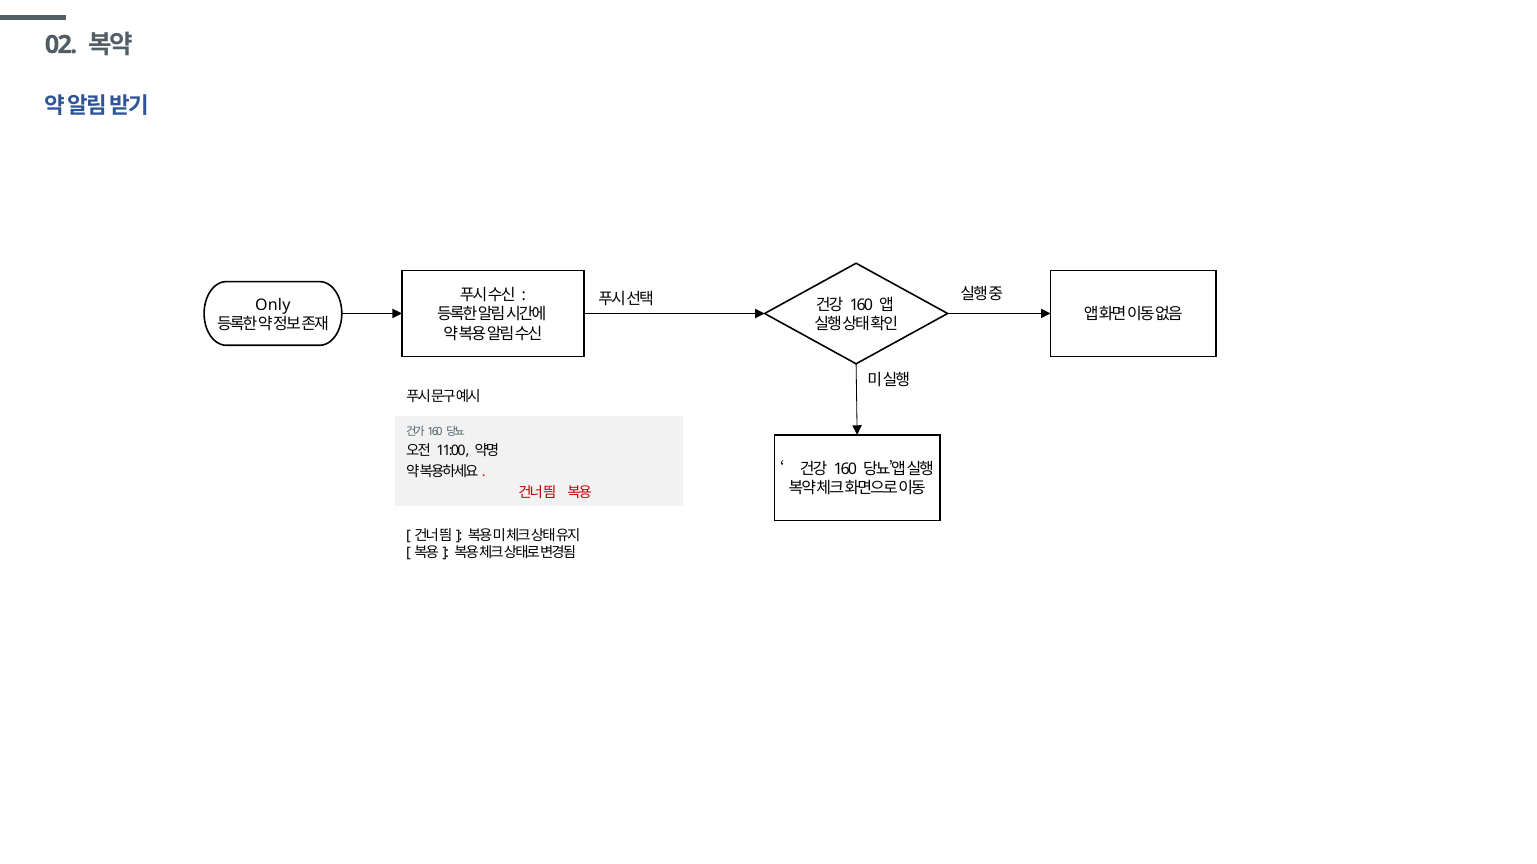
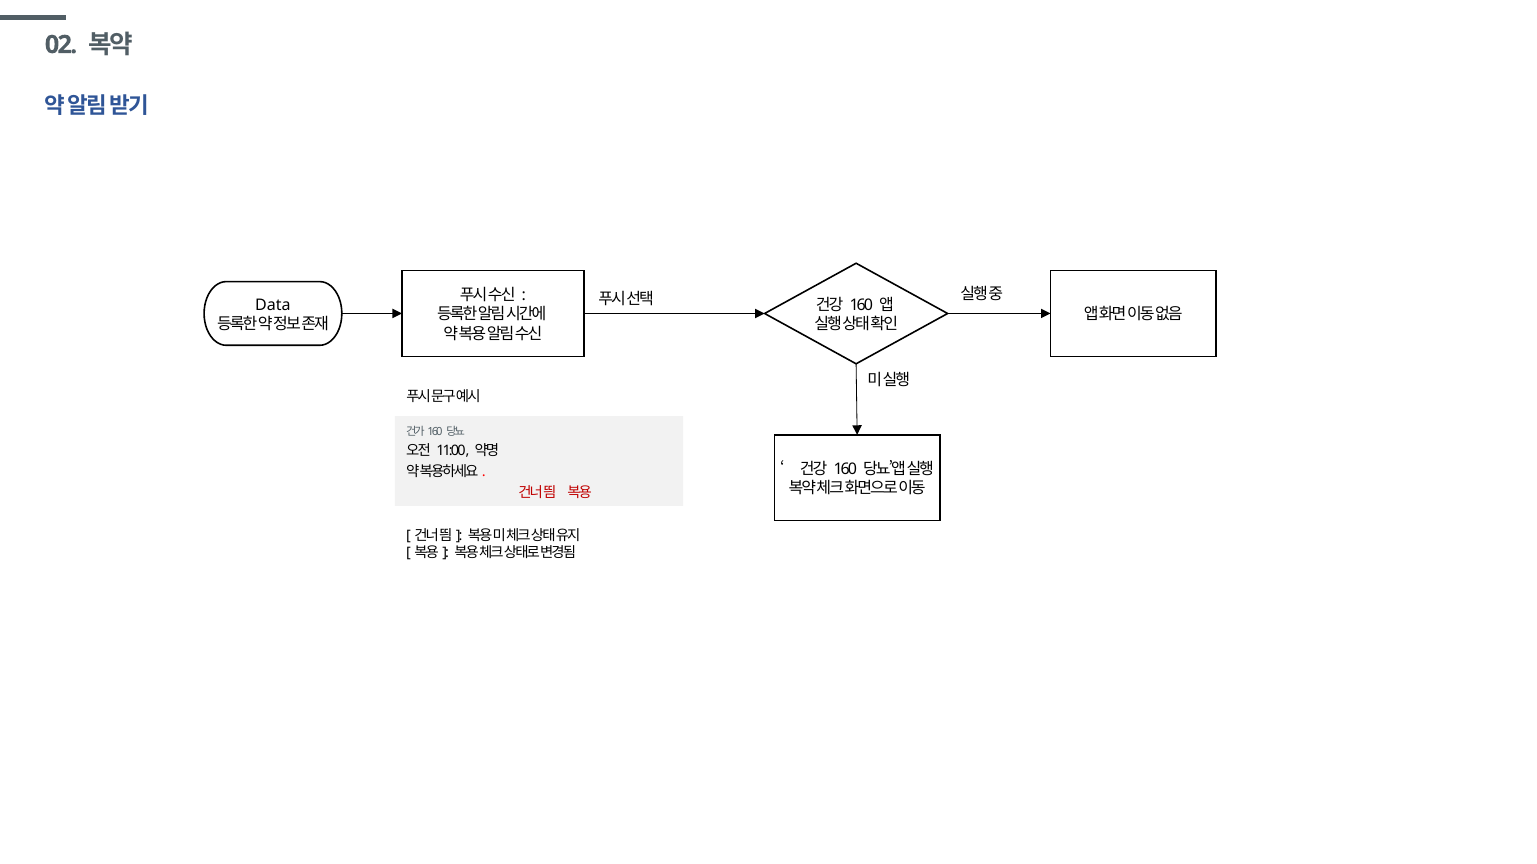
Only: Only -> Data
